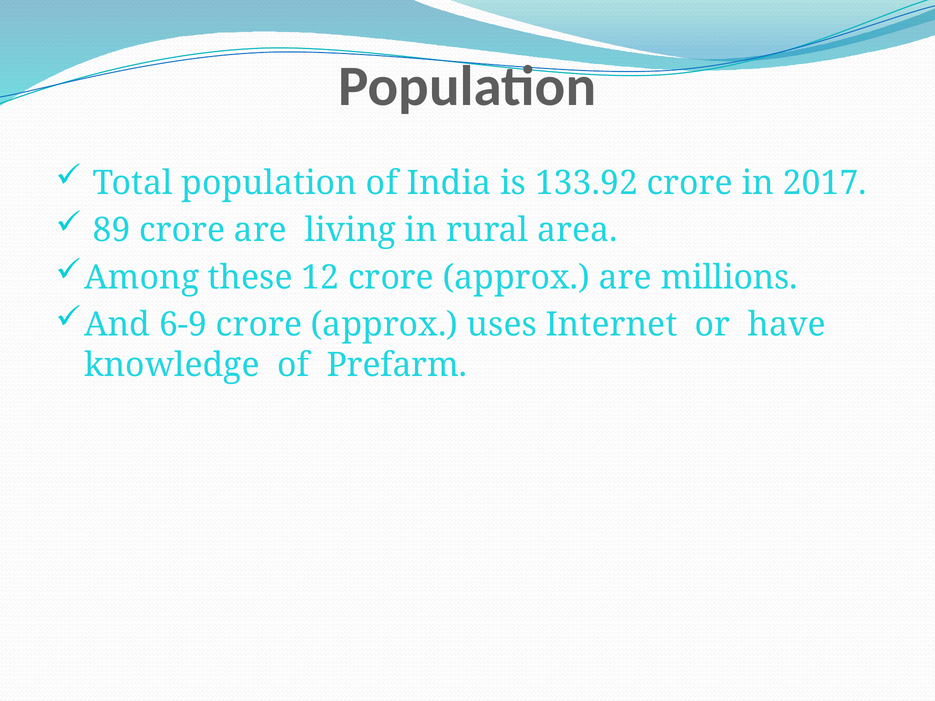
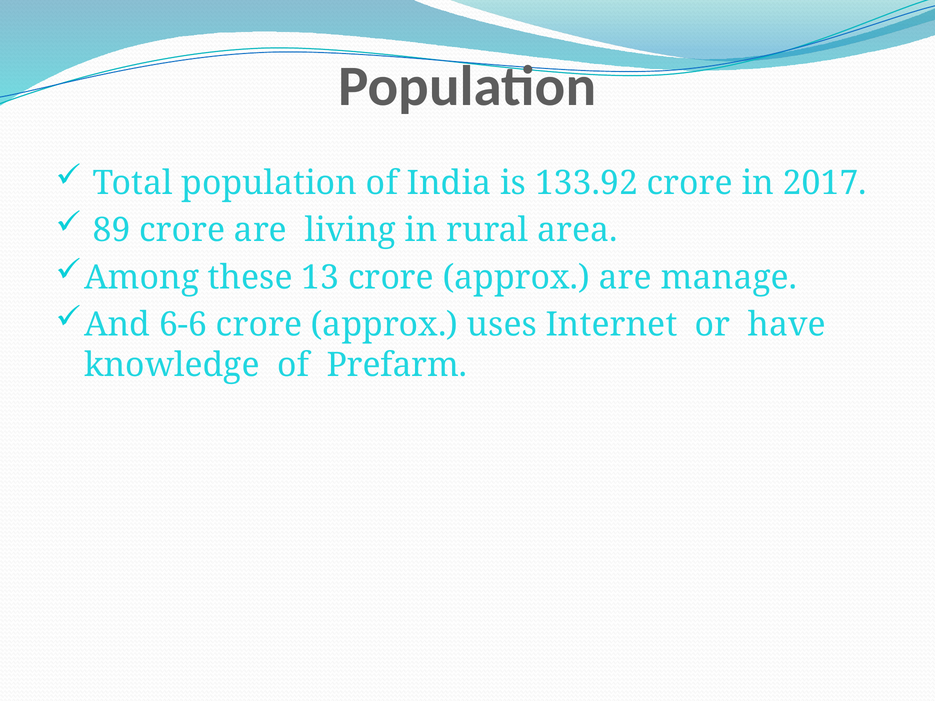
12: 12 -> 13
millions: millions -> manage
6-9: 6-9 -> 6-6
